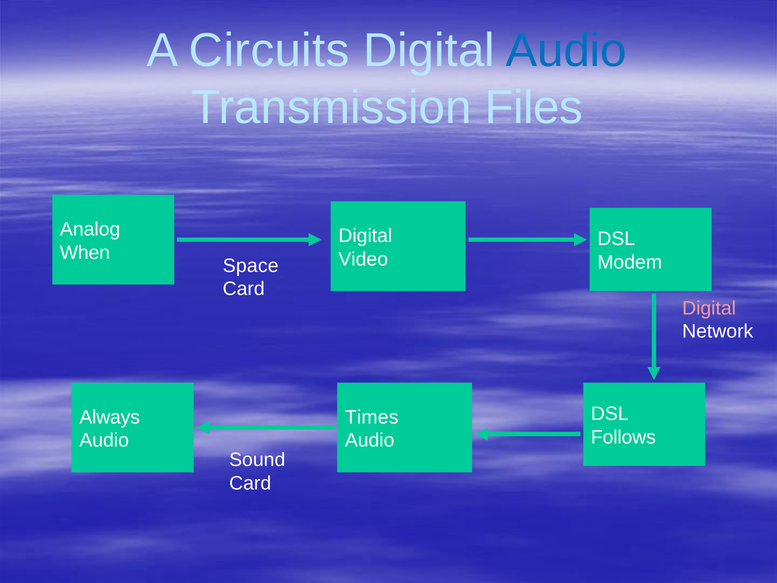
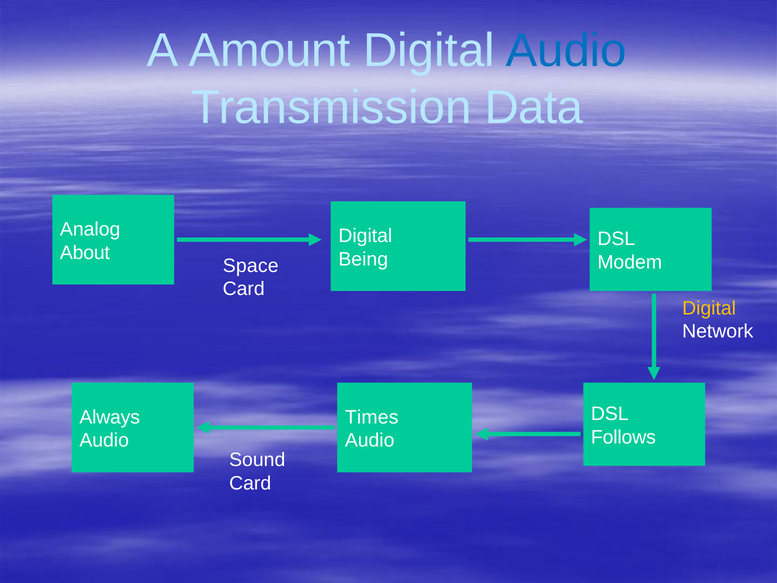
Circuits: Circuits -> Amount
Files: Files -> Data
When: When -> About
Video: Video -> Being
Digital at (709, 308) colour: pink -> yellow
